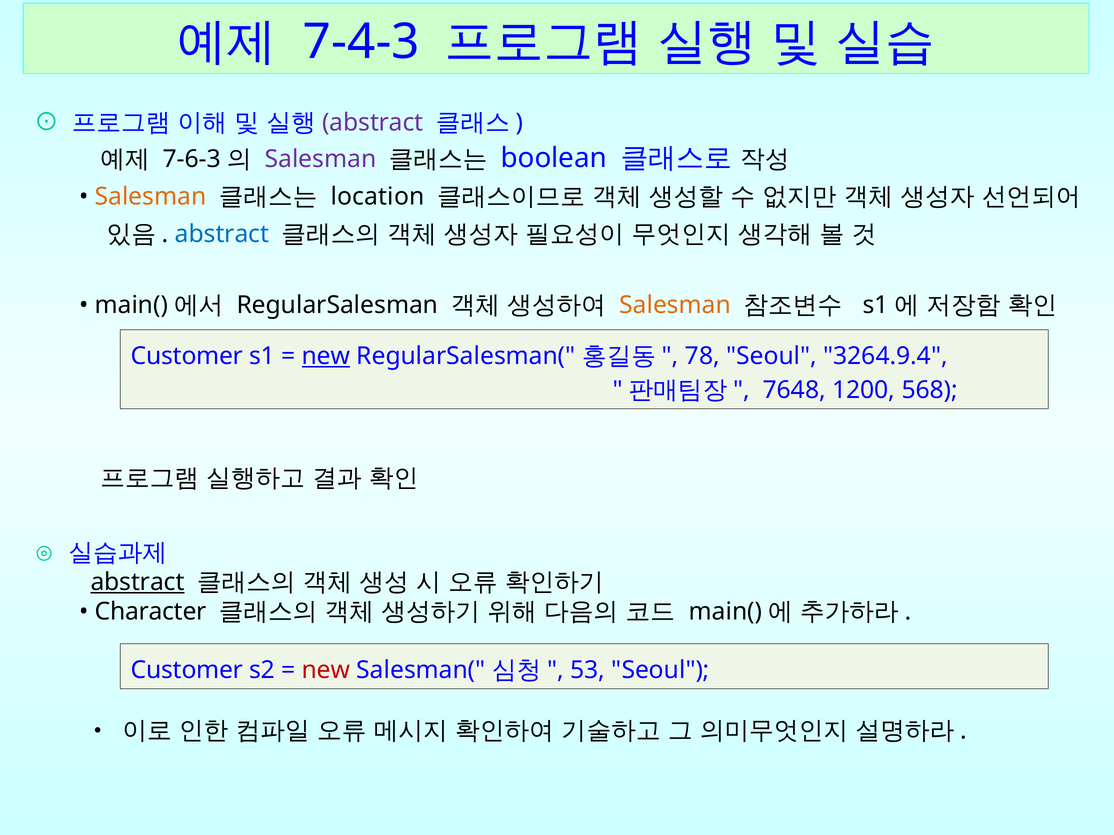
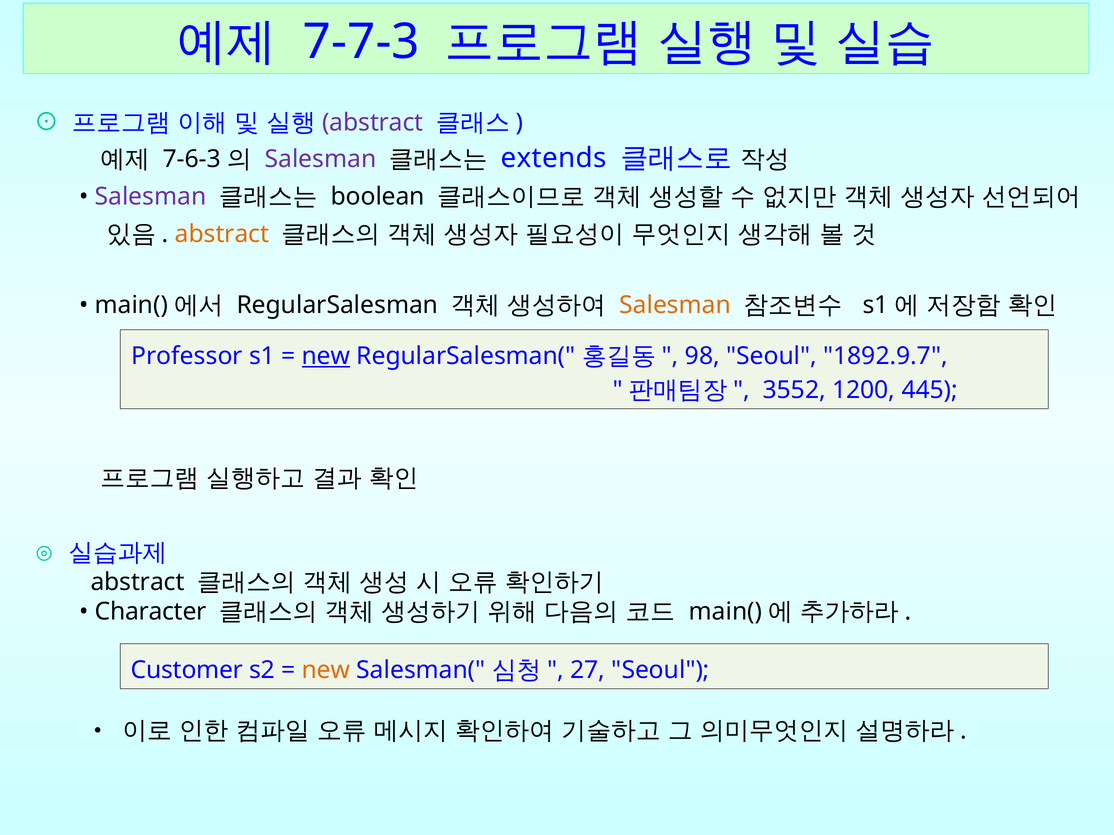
7-4-3: 7-4-3 -> 7-7-3
boolean: boolean -> extends
Salesman at (151, 197) colour: orange -> purple
location: location -> boolean
abstract at (222, 234) colour: blue -> orange
Customer at (187, 356): Customer -> Professor
78: 78 -> 98
3264.9.4: 3264.9.4 -> 1892.9.7
7648: 7648 -> 3552
568: 568 -> 445
abstract at (138, 582) underline: present -> none
new at (326, 671) colour: red -> orange
53: 53 -> 27
